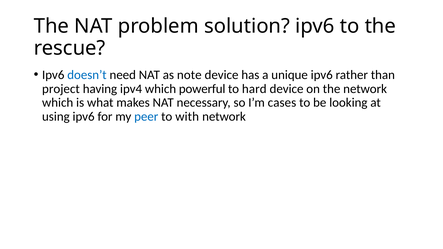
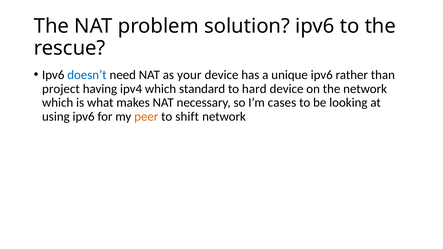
note: note -> your
powerful: powerful -> standard
peer colour: blue -> orange
with: with -> shift
